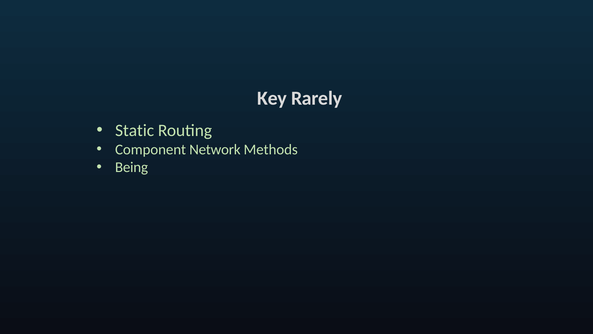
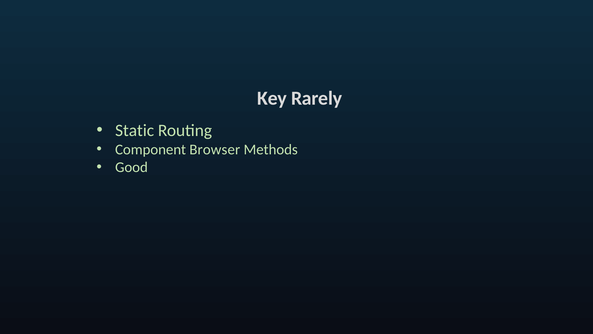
Network: Network -> Browser
Being: Being -> Good
